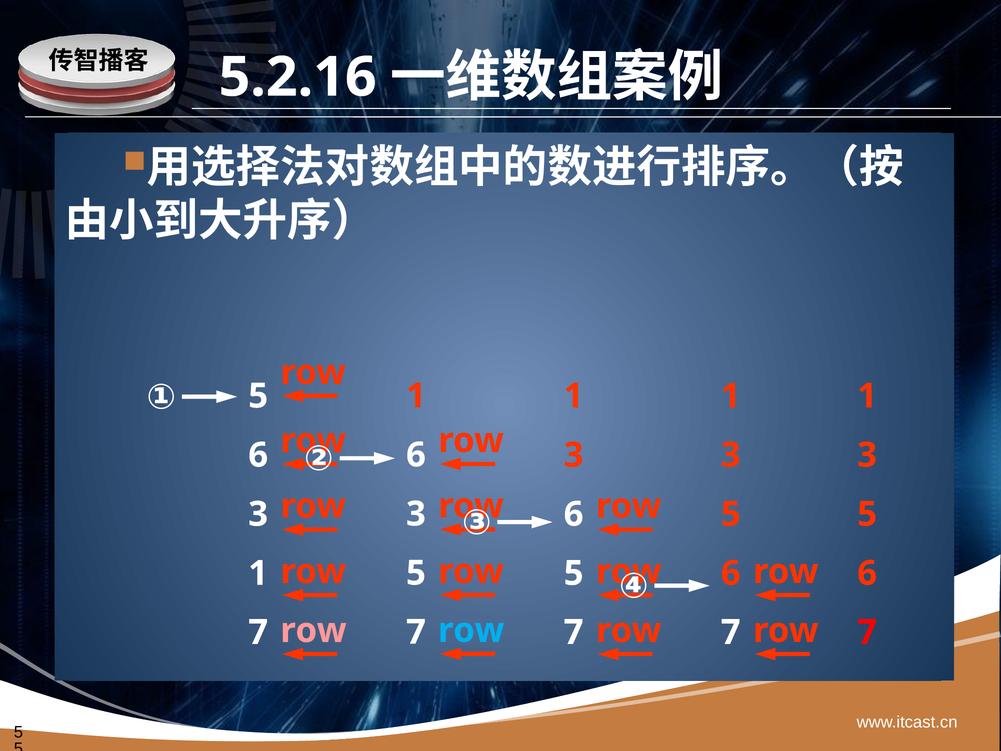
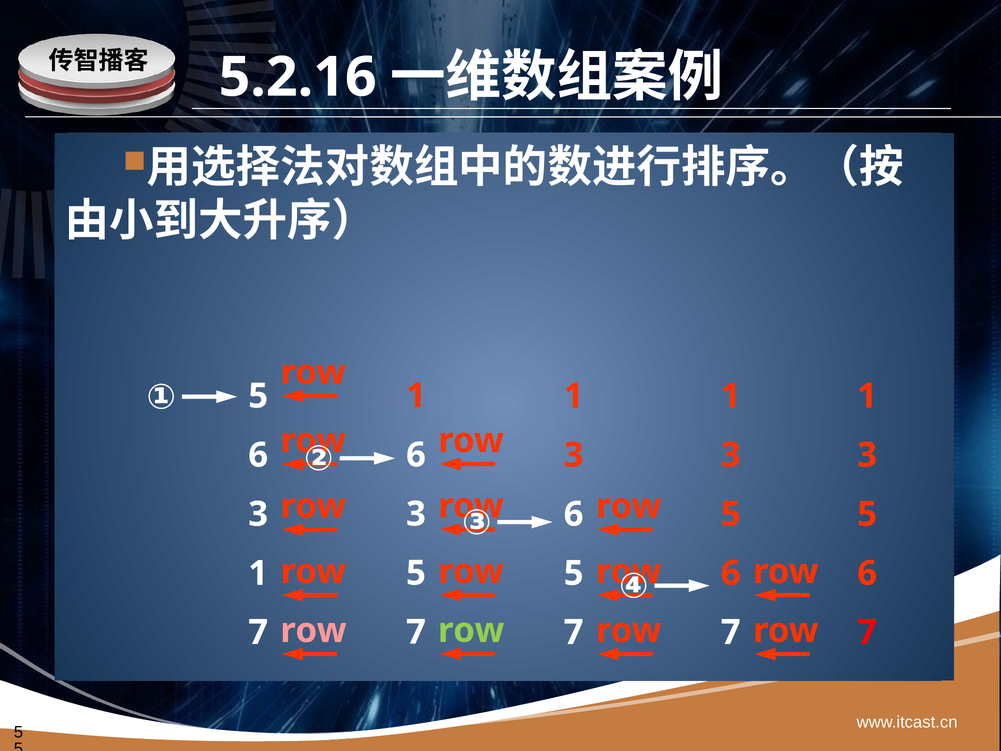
row at (471, 630) colour: light blue -> light green
